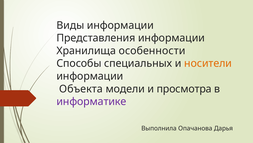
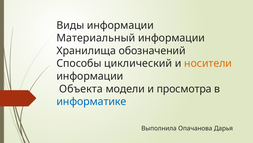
Представления: Представления -> Материальный
особенности: особенности -> обозначений
специальных: специальных -> циклический
информатике colour: purple -> blue
